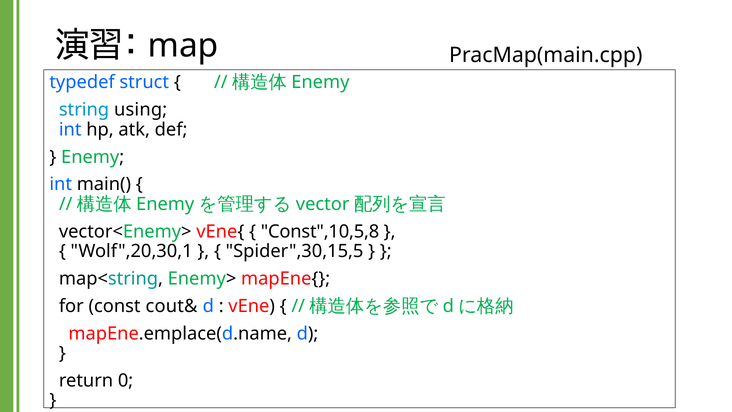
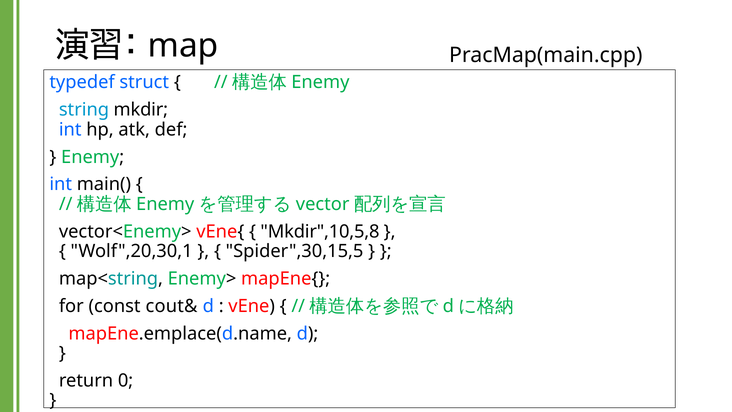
using: using -> mkdir
Const",10,5,8: Const",10,5,8 -> Mkdir",10,5,8
